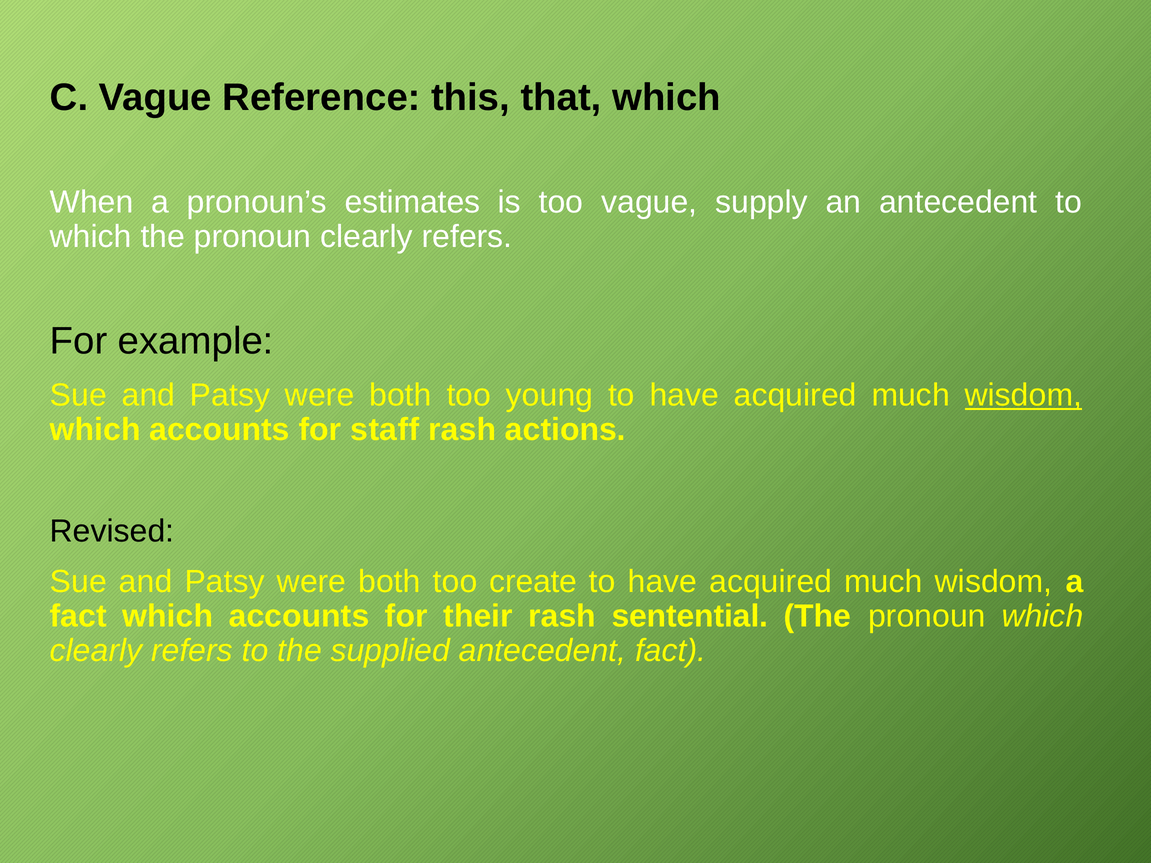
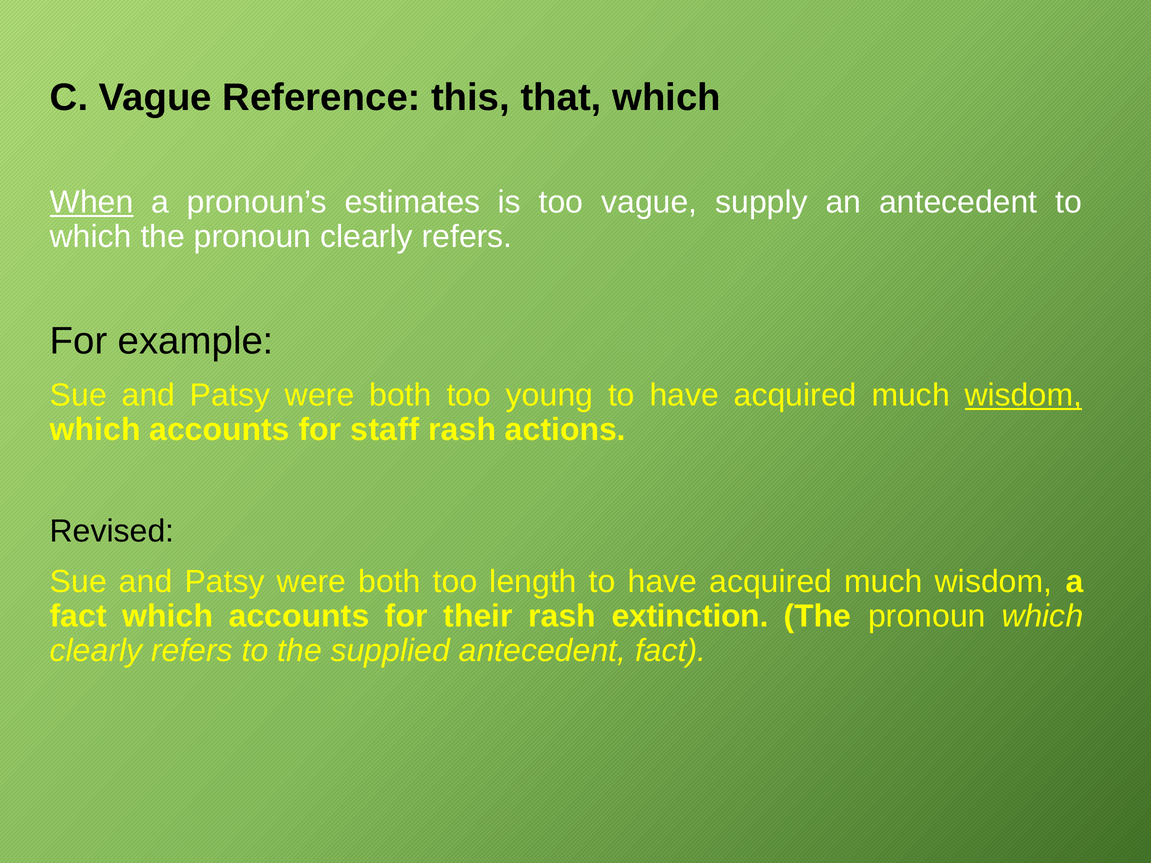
When underline: none -> present
create: create -> length
sentential: sentential -> extinction
